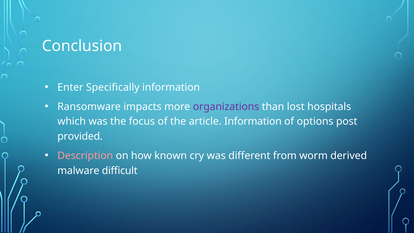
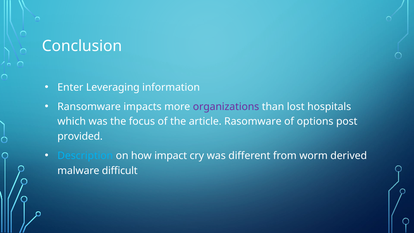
Specifically: Specifically -> Leveraging
article Information: Information -> Rasomware
Description colour: pink -> light blue
known: known -> impact
